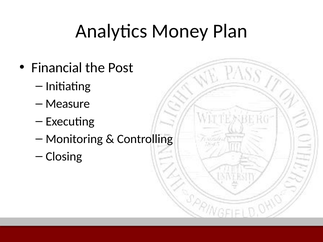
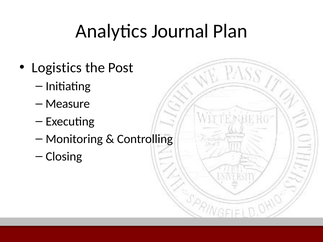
Money: Money -> Journal
Financial: Financial -> Logistics
